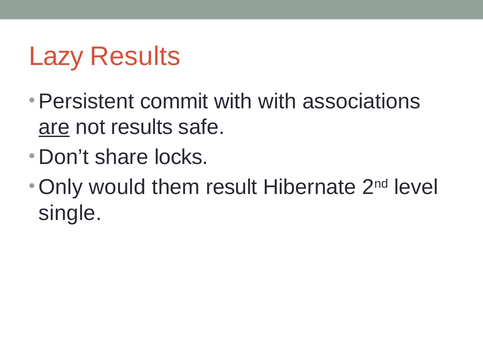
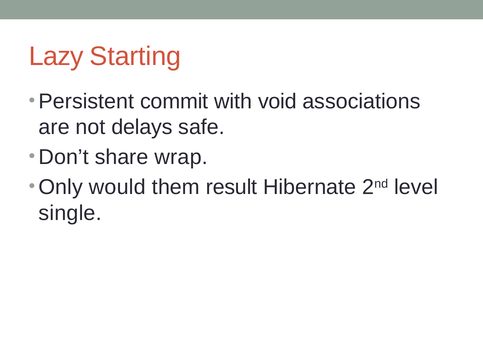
Lazy Results: Results -> Starting
with with: with -> void
are underline: present -> none
not results: results -> delays
locks: locks -> wrap
